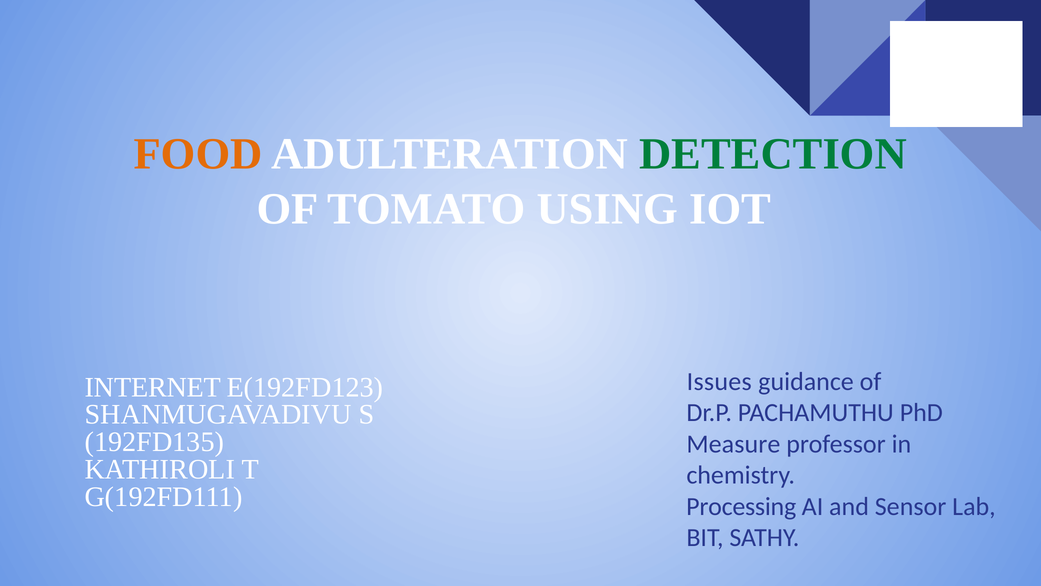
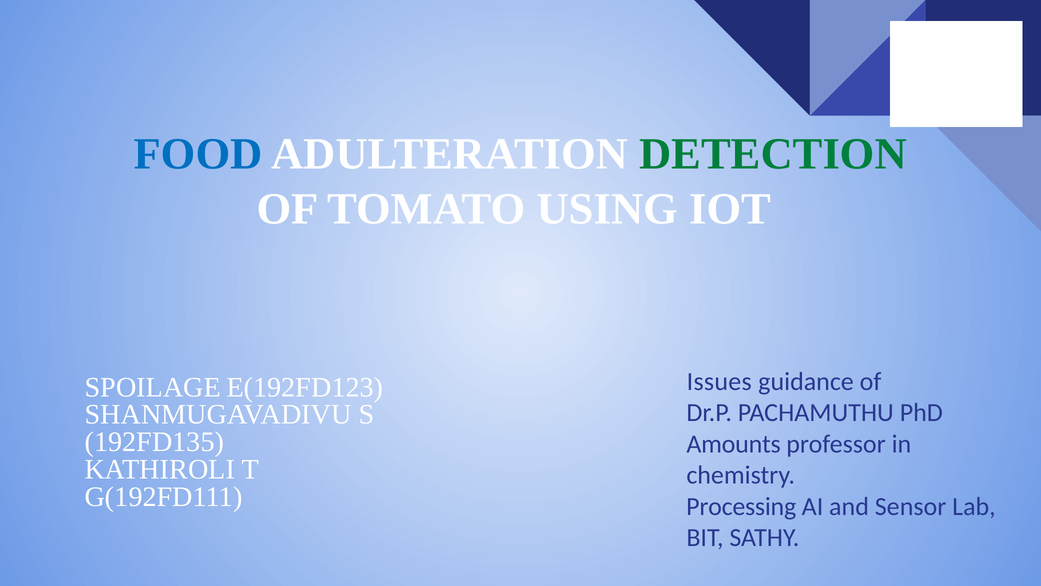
FOOD colour: orange -> blue
INTERNET: INTERNET -> SPOILAGE
Measure: Measure -> Amounts
